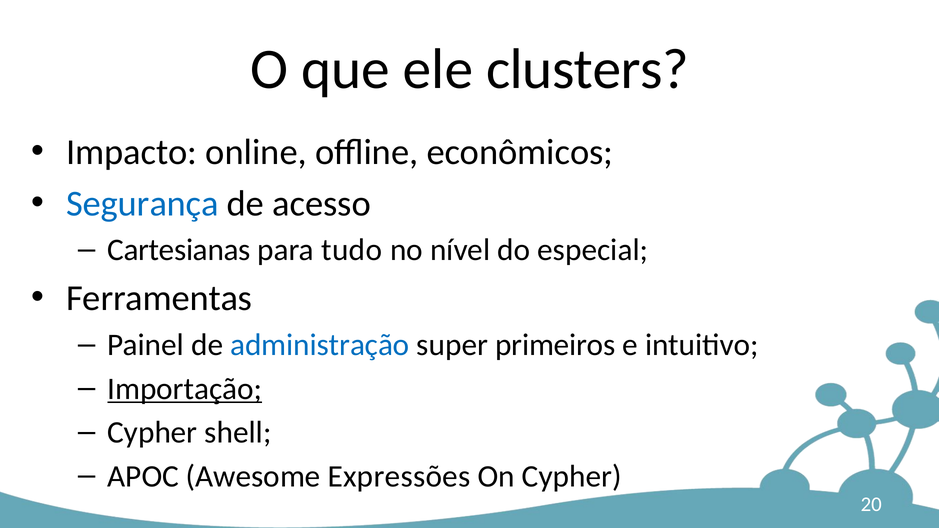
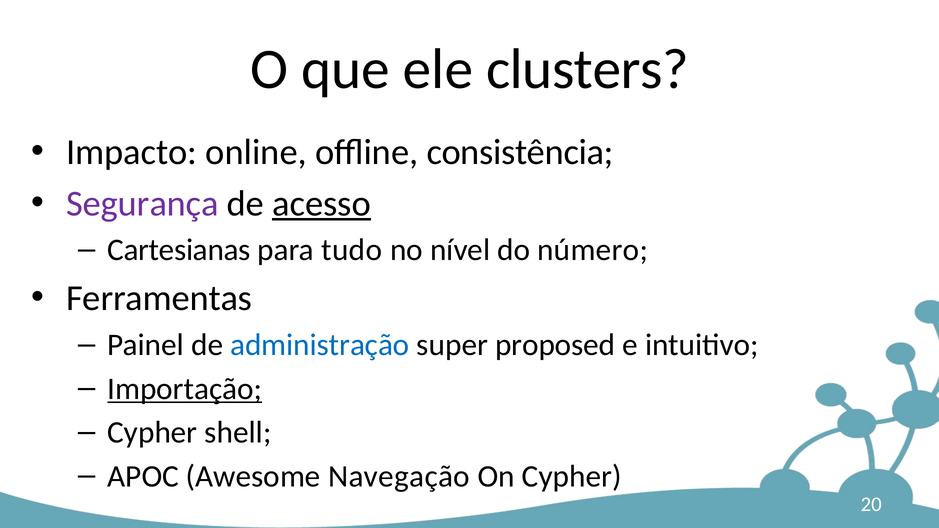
econômicos: econômicos -> consistência
Segurança colour: blue -> purple
acesso underline: none -> present
especial: especial -> número
primeiros: primeiros -> proposed
Expressões: Expressões -> Navegação
